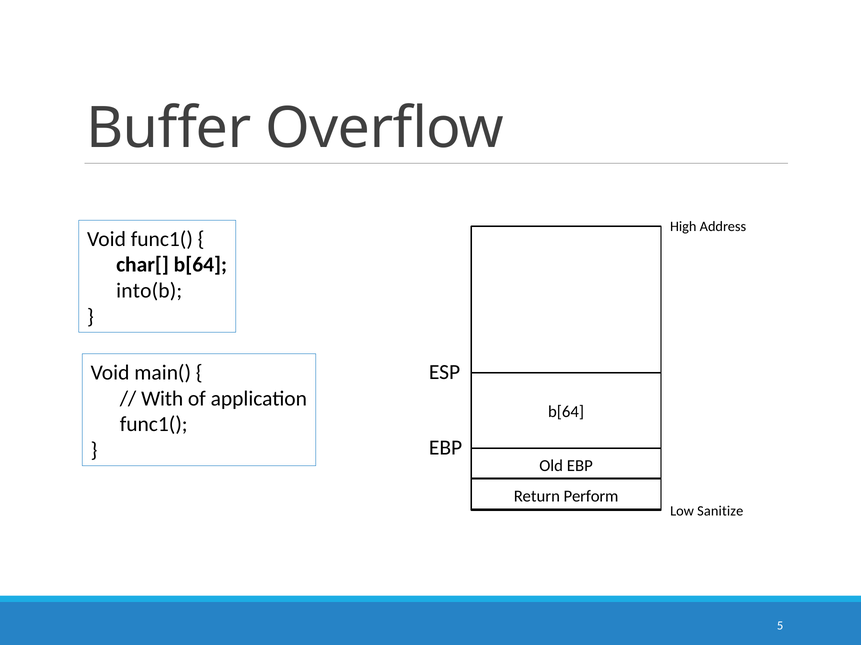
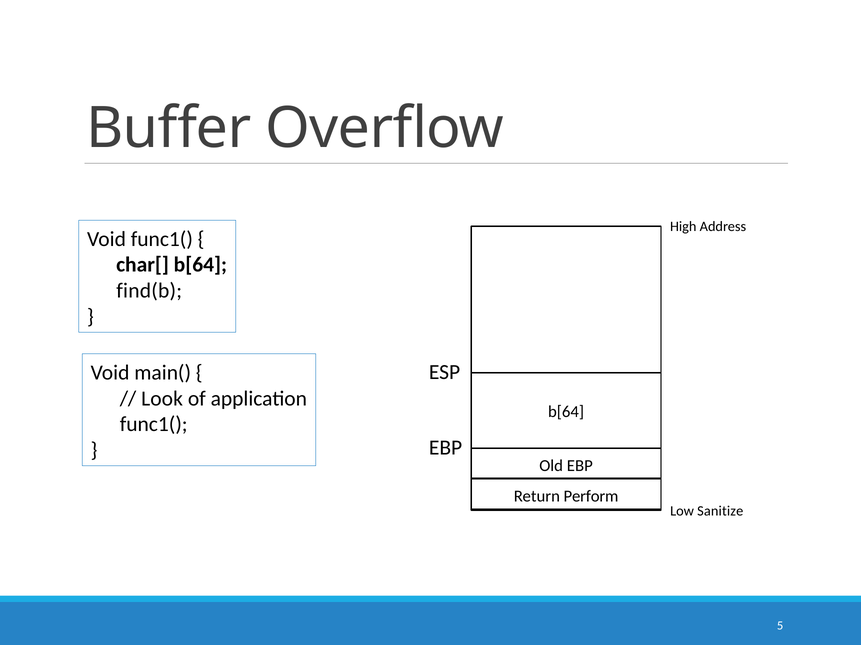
into(b: into(b -> find(b
With: With -> Look
